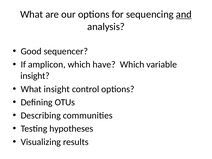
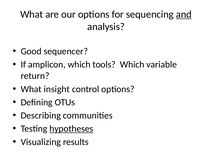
have: have -> tools
insight at (35, 76): insight -> return
hypotheses underline: none -> present
